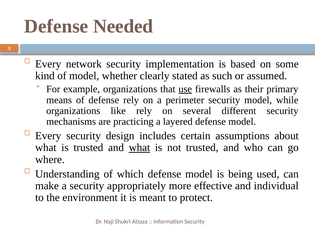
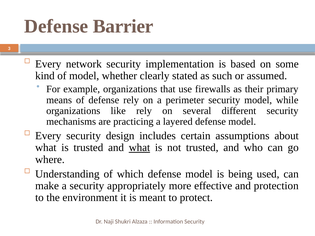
Needed: Needed -> Barrier
use underline: present -> none
individual: individual -> protection
